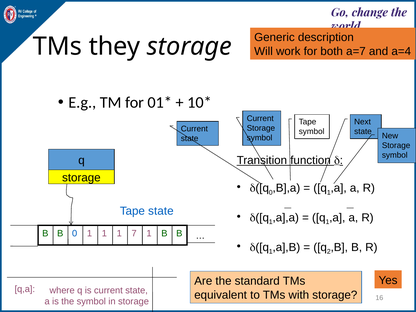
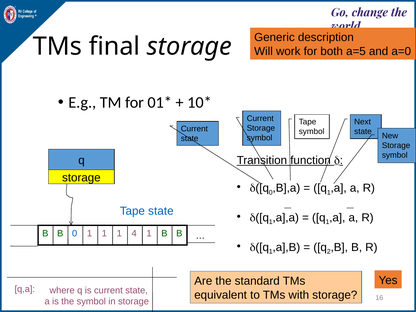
they: they -> final
a=7: a=7 -> a=5
a=4: a=4 -> a=0
7: 7 -> 4
